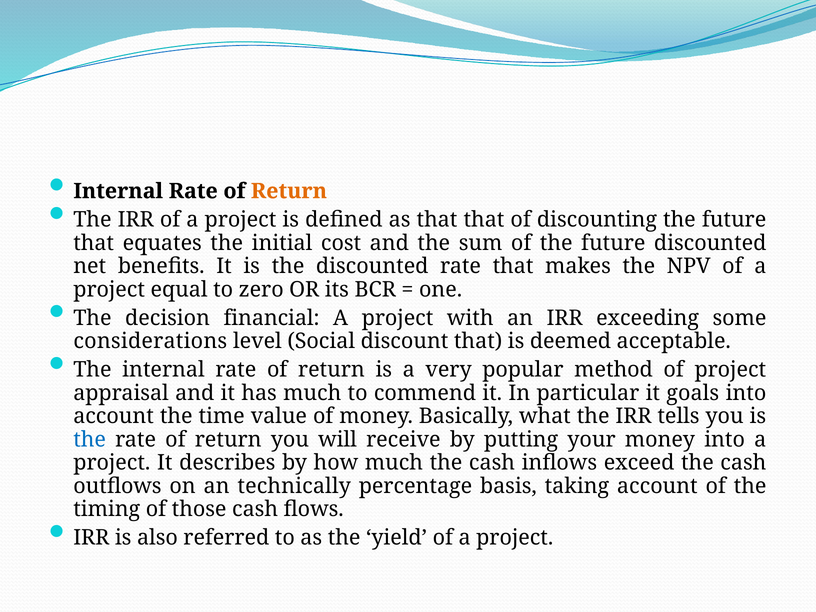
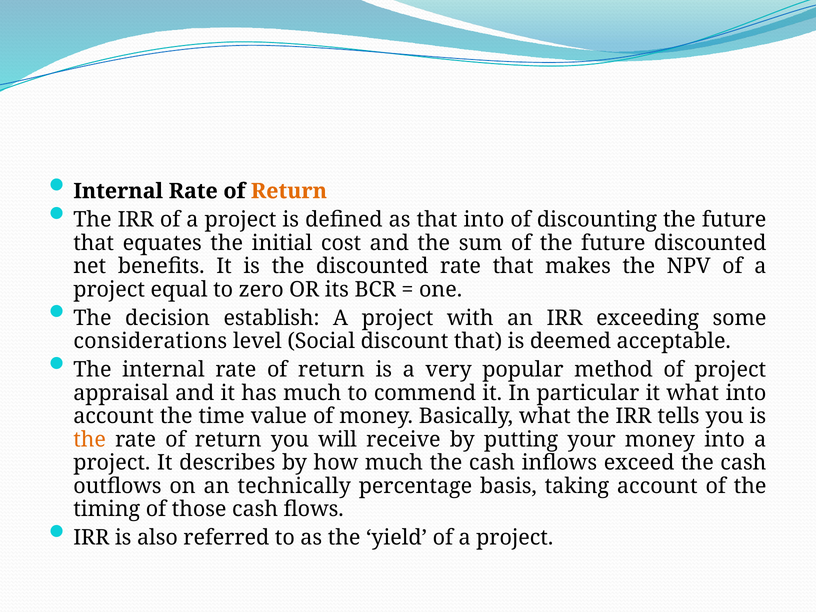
that that: that -> into
financial: financial -> establish
it goals: goals -> what
the at (90, 440) colour: blue -> orange
